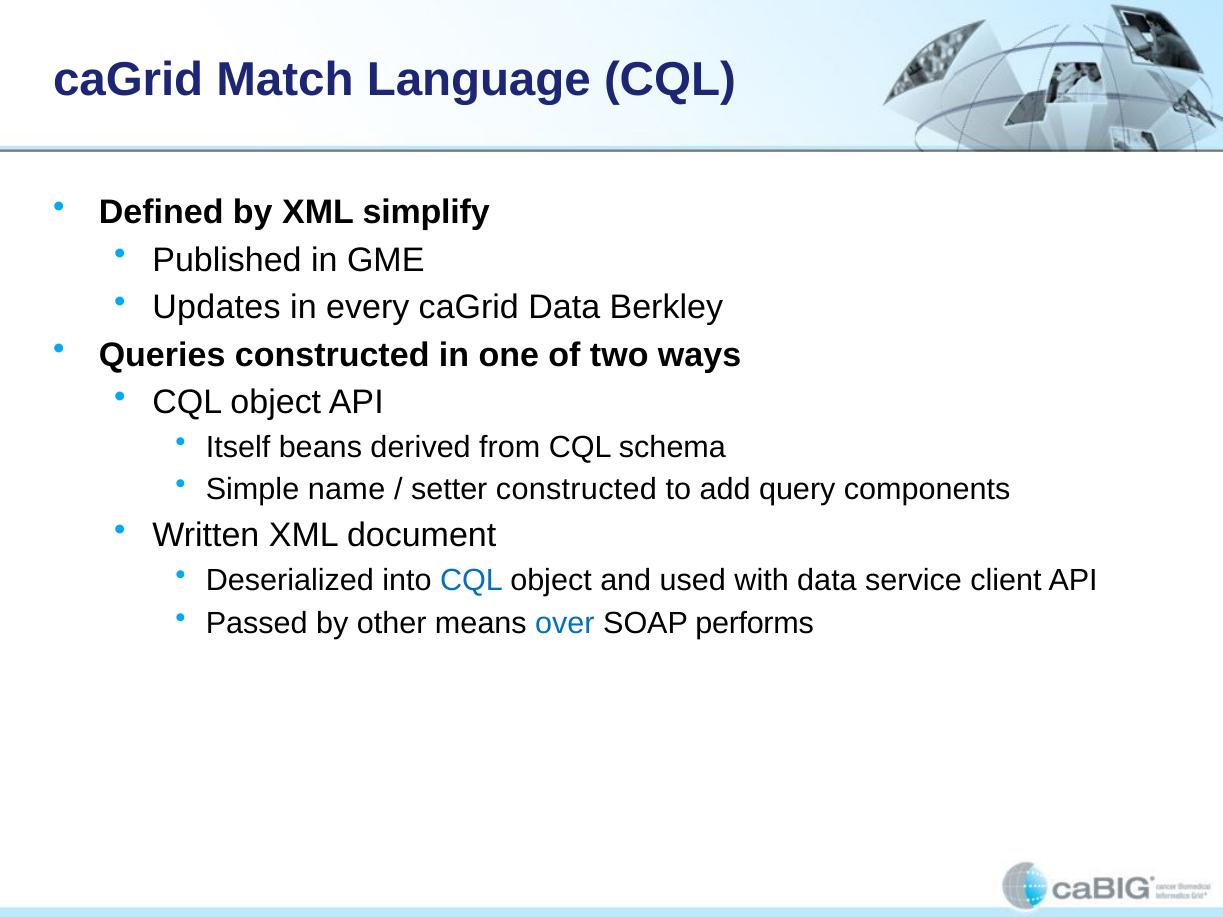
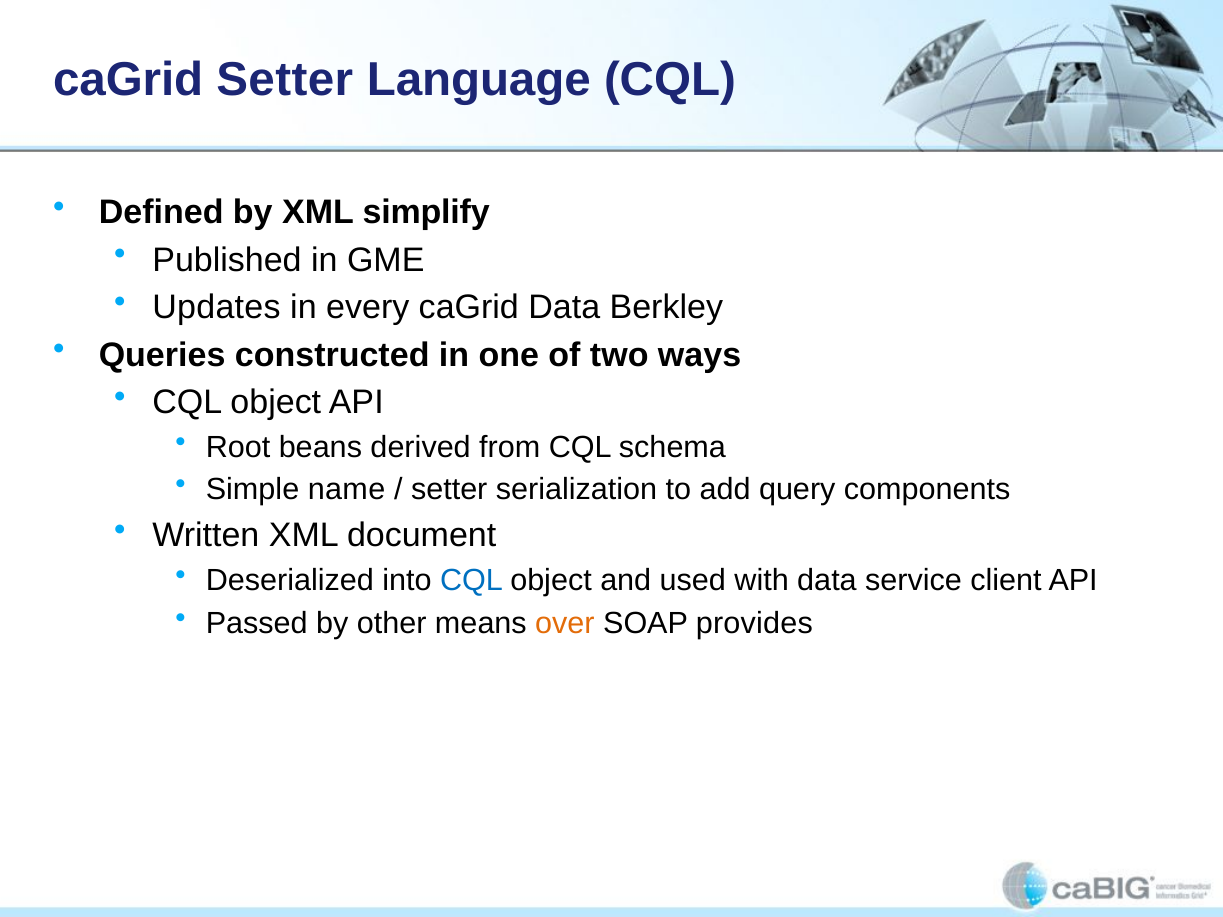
caGrid Match: Match -> Setter
Itself: Itself -> Root
setter constructed: constructed -> serialization
over colour: blue -> orange
performs: performs -> provides
